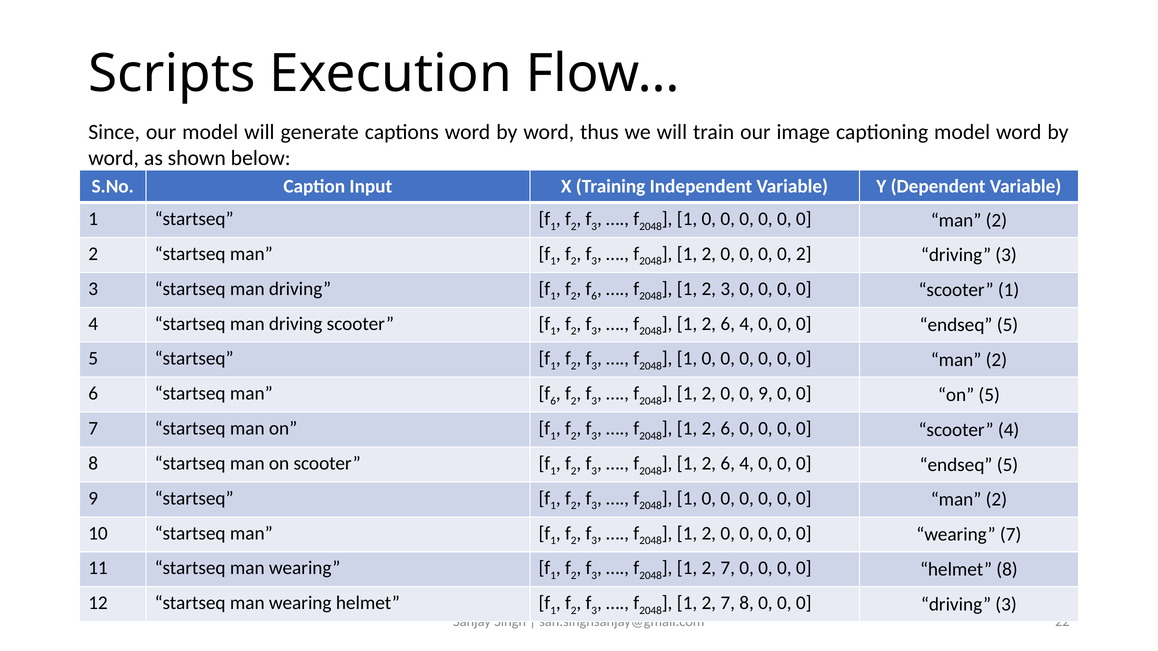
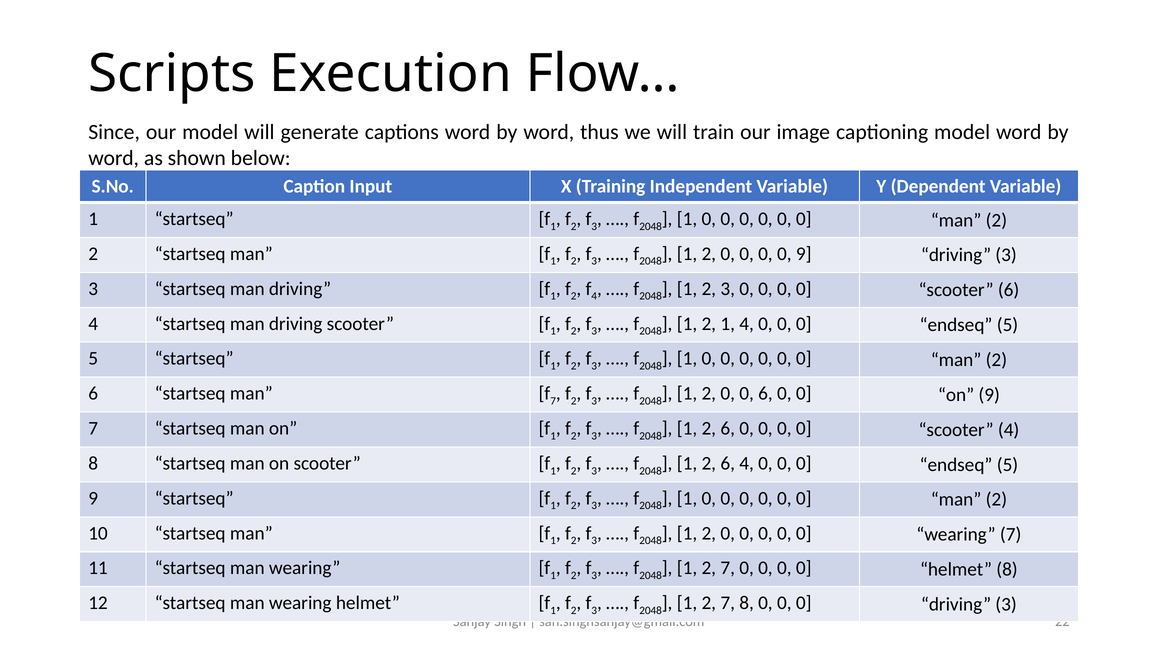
0 2: 2 -> 9
6 at (594, 296): 6 -> 4
scooter 1: 1 -> 6
6 at (728, 324): 6 -> 1
6 at (553, 401): 6 -> 7
0 9: 9 -> 6
on 5: 5 -> 9
